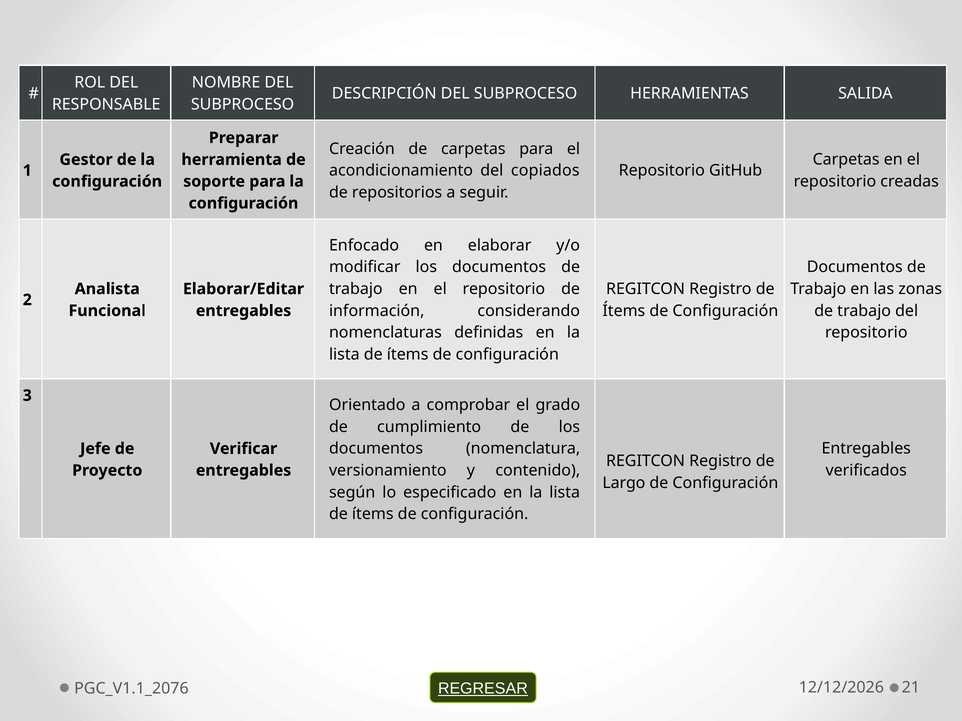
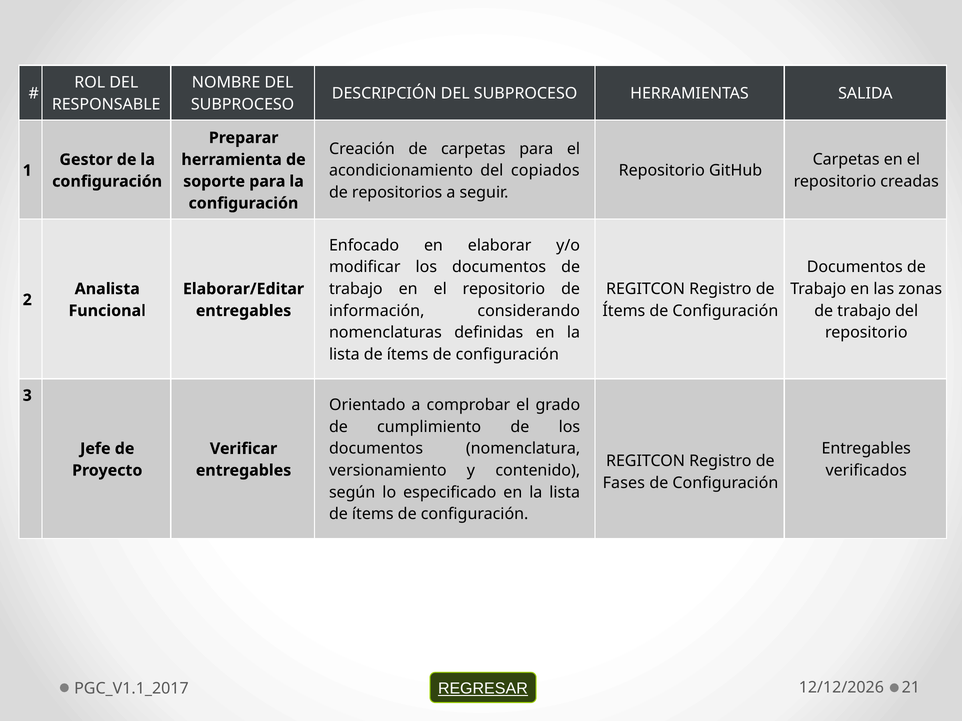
Largo: Largo -> Fases
PGC_V1.1_2076: PGC_V1.1_2076 -> PGC_V1.1_2017
